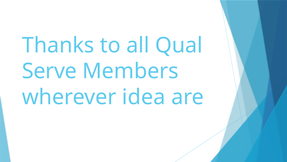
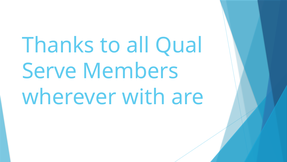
idea: idea -> with
